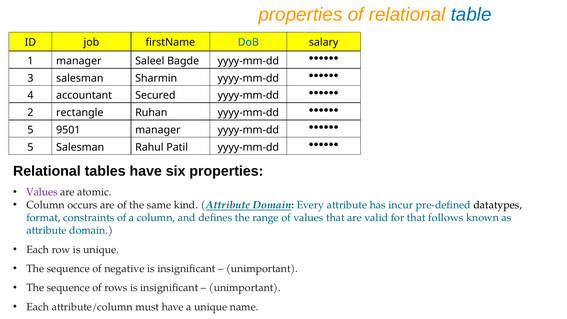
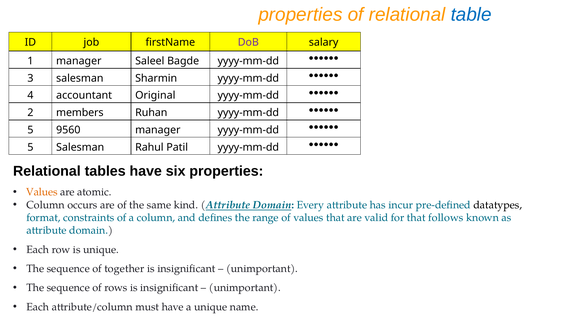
DoB colour: blue -> purple
Secured: Secured -> Original
rectangle: rectangle -> members
9501: 9501 -> 9560
Values at (42, 192) colour: purple -> orange
negative: negative -> together
